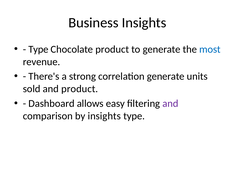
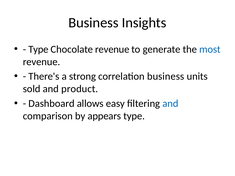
Chocolate product: product -> revenue
correlation generate: generate -> business
and at (170, 104) colour: purple -> blue
by insights: insights -> appears
